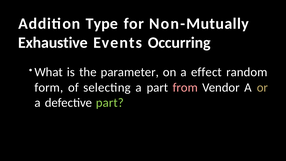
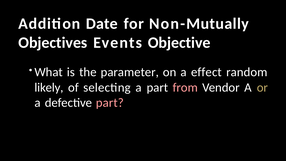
Type: Type -> Date
Exhaustive: Exhaustive -> Objectives
Occurring: Occurring -> Objective
form: form -> likely
part at (110, 103) colour: light green -> pink
